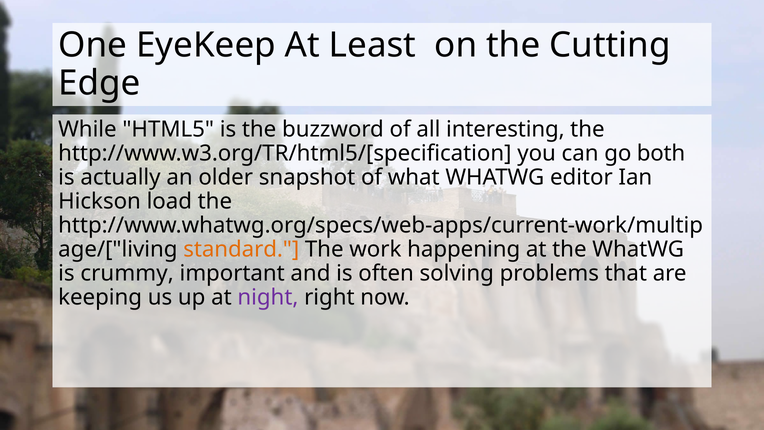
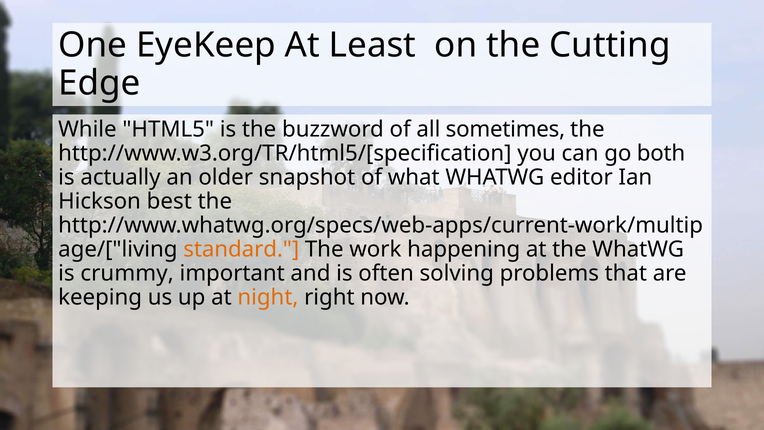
interesting: interesting -> sometimes
load: load -> best
night colour: purple -> orange
